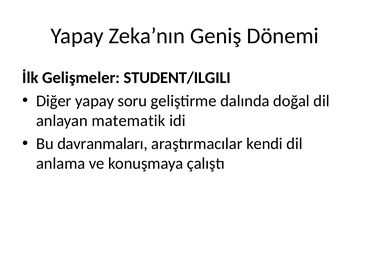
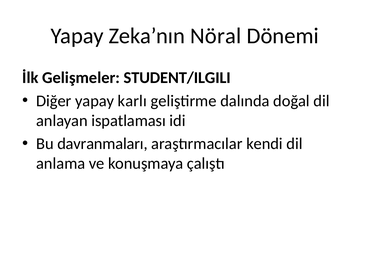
Geniş: Geniş -> Nöral
soru: soru -> karlı
matematik: matematik -> ispatlaması
